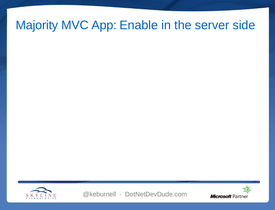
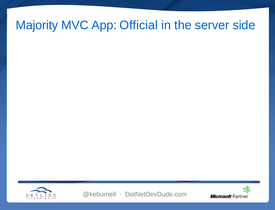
Enable: Enable -> Official
